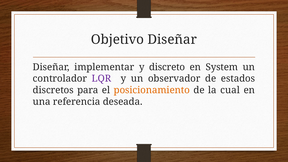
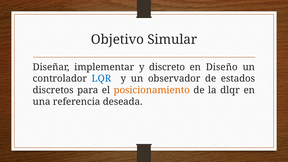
Objetivo Diseñar: Diseñar -> Simular
System: System -> Diseño
LQR colour: purple -> blue
cual: cual -> dlqr
